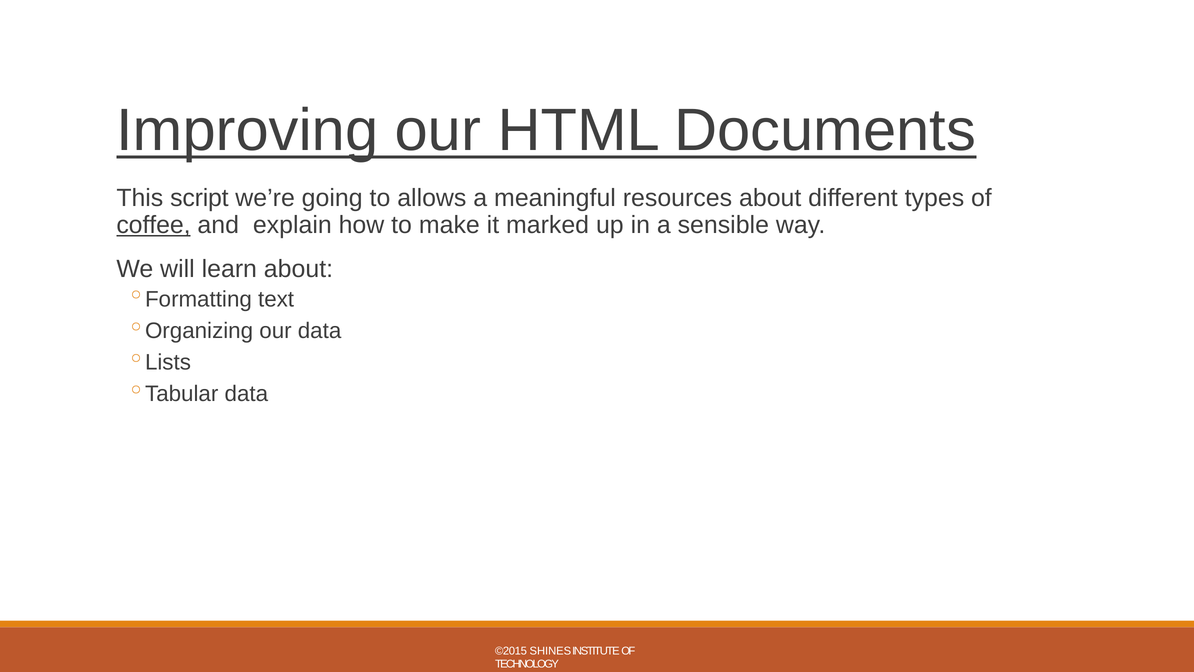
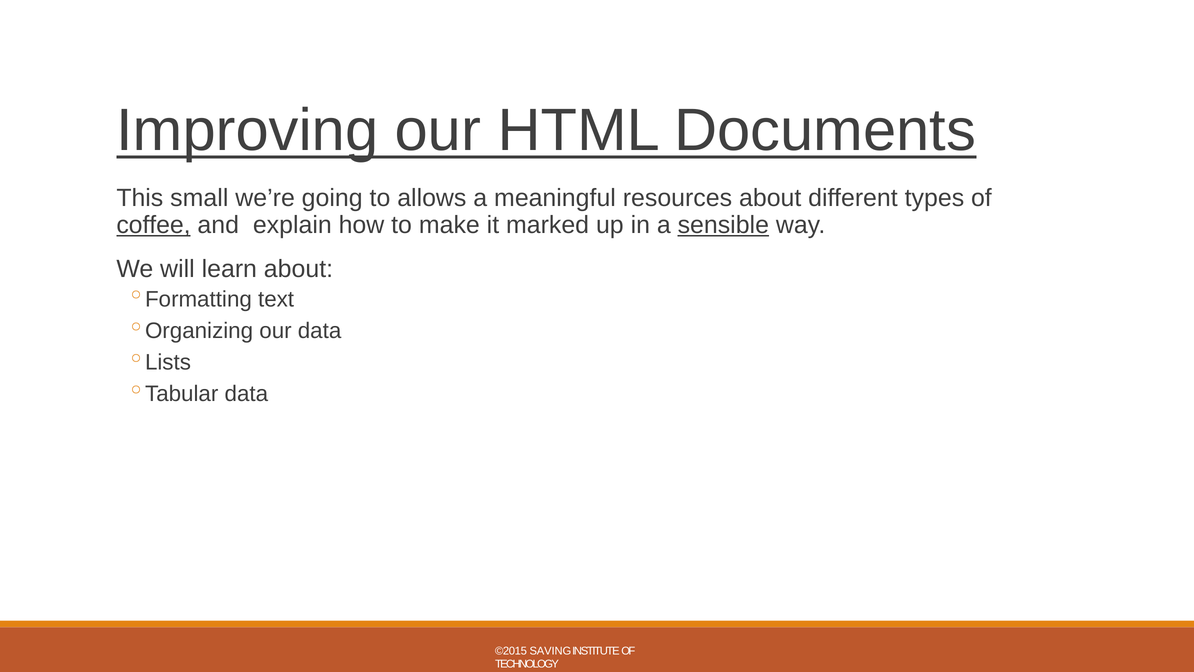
script: script -> small
sensible underline: none -> present
SHINES: SHINES -> SAVING
